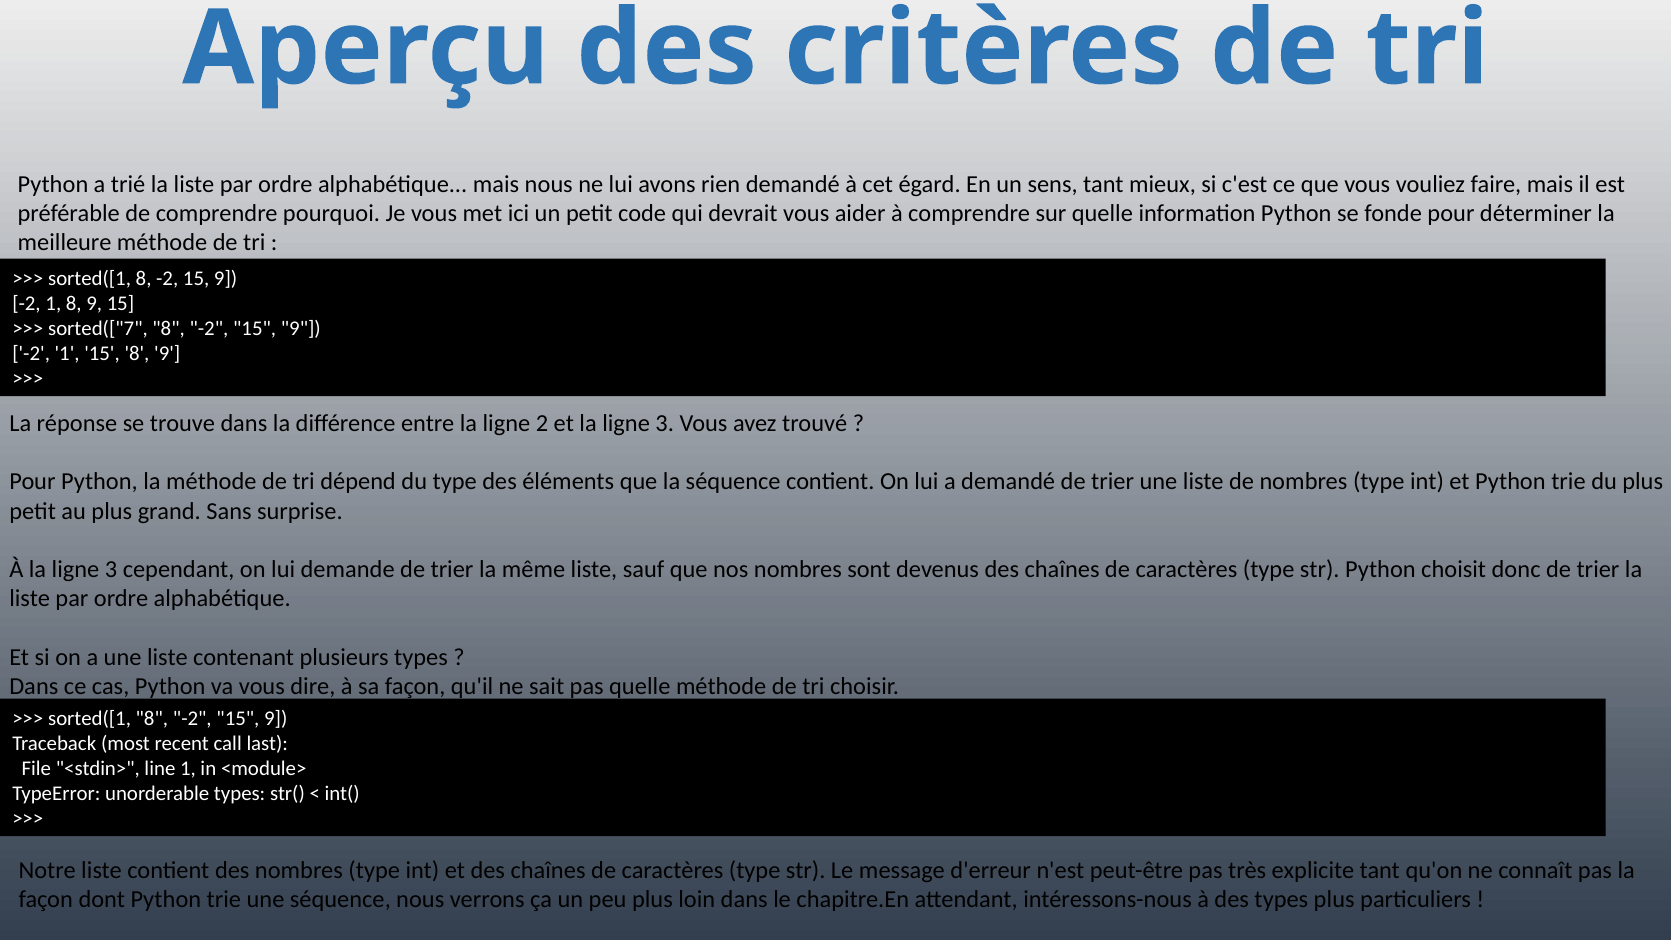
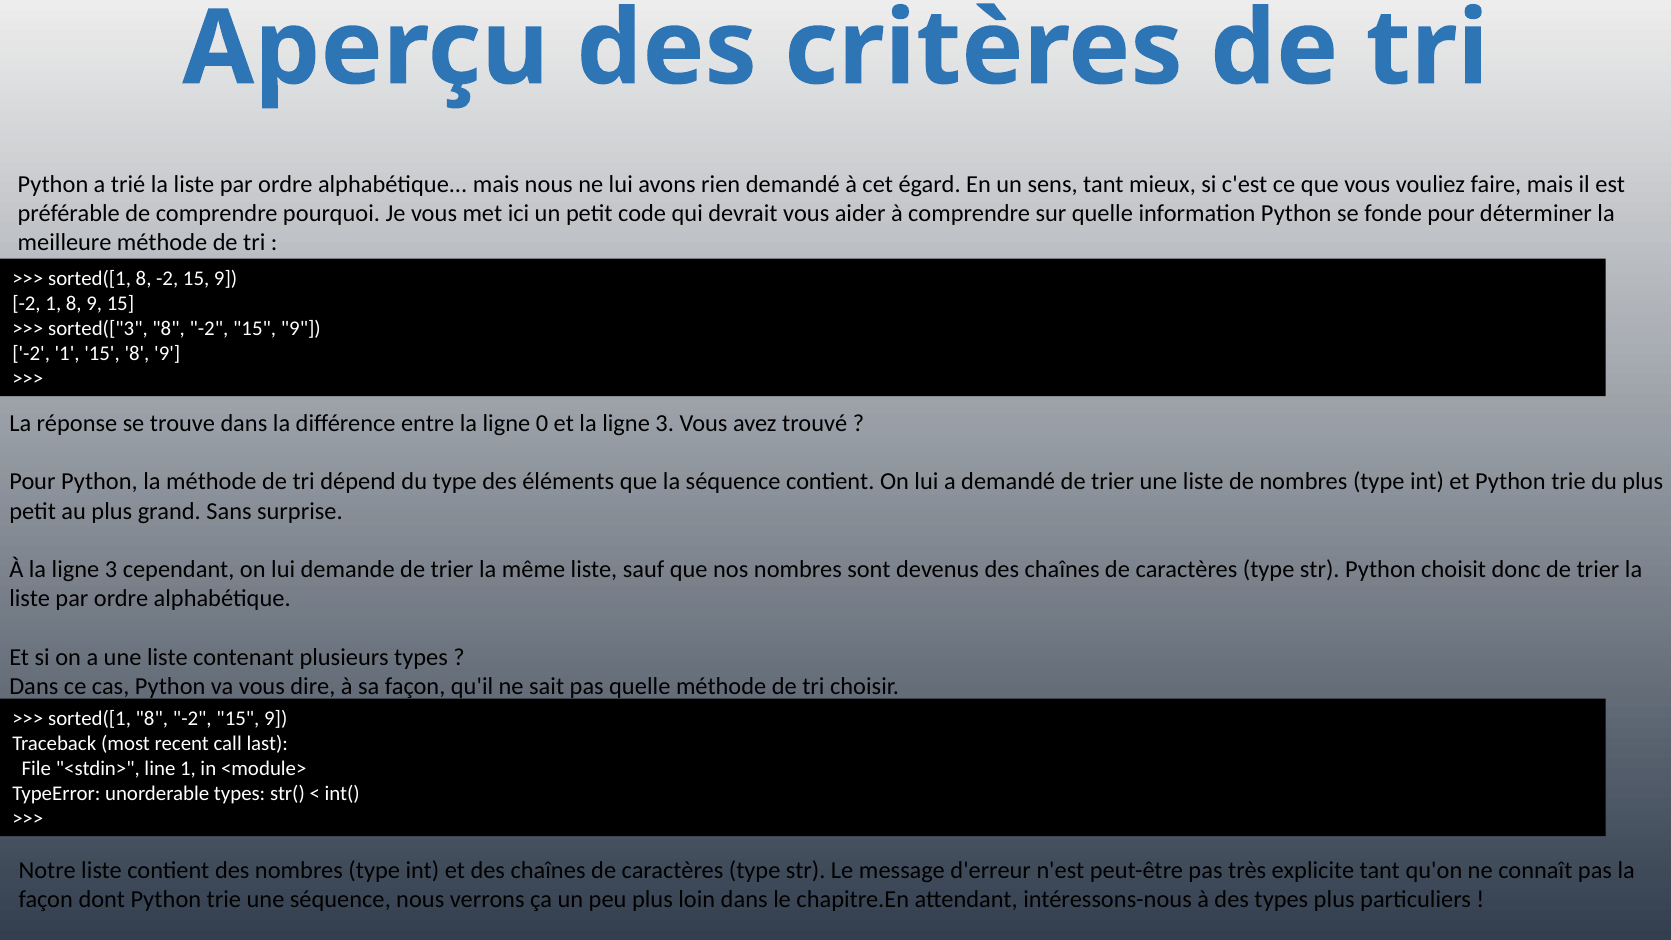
sorted(["7: sorted(["7 -> sorted(["3
2: 2 -> 0
